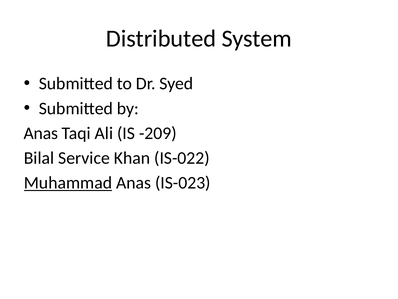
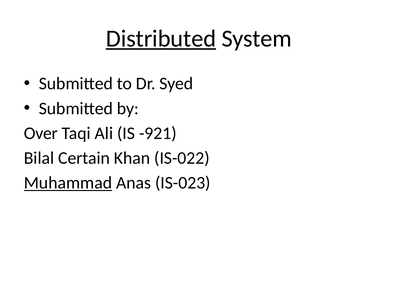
Distributed underline: none -> present
Anas at (41, 133): Anas -> Over
-209: -209 -> -921
Service: Service -> Certain
